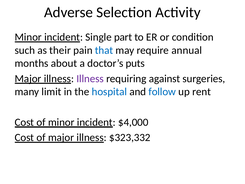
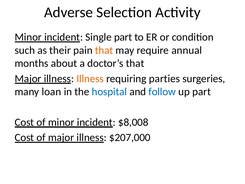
that at (104, 50) colour: blue -> orange
doctor’s puts: puts -> that
Illness at (90, 79) colour: purple -> orange
against: against -> parties
limit: limit -> loan
up rent: rent -> part
$4,000: $4,000 -> $8,008
$323,332: $323,332 -> $207,000
